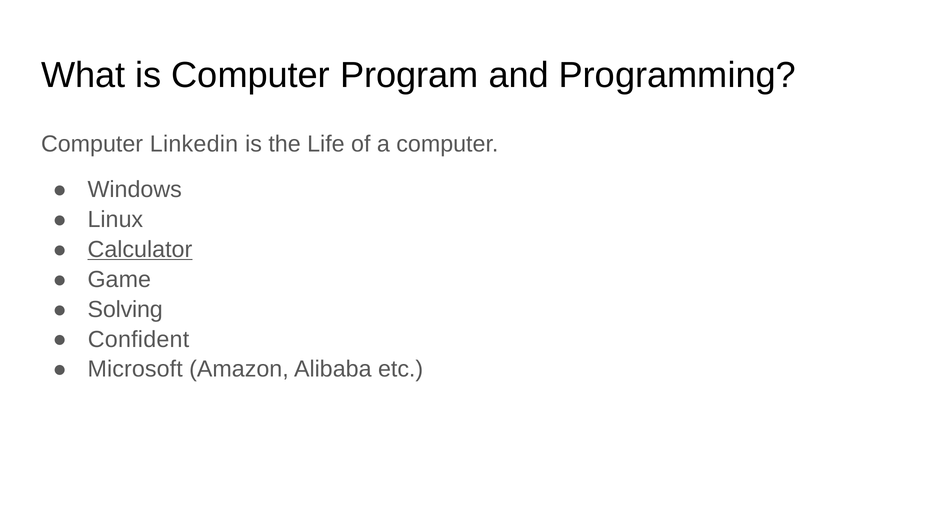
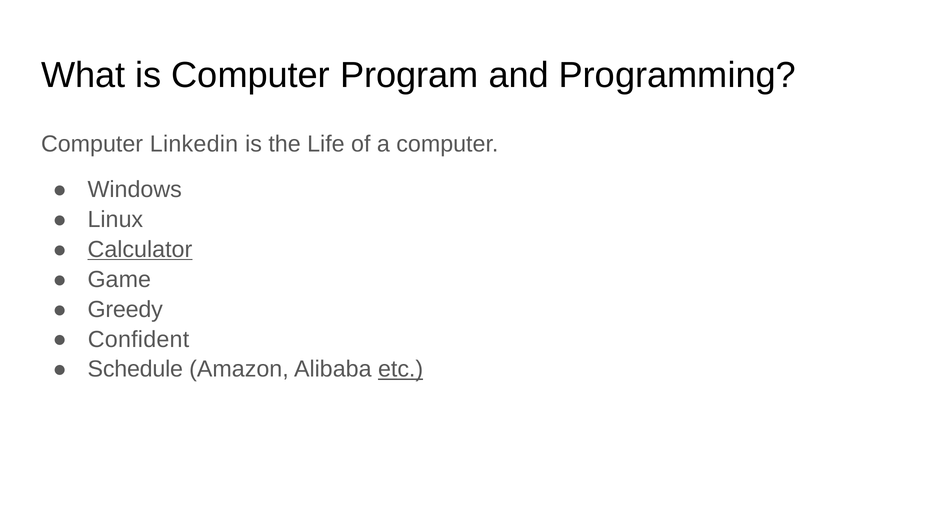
Solving: Solving -> Greedy
Microsoft: Microsoft -> Schedule
etc underline: none -> present
